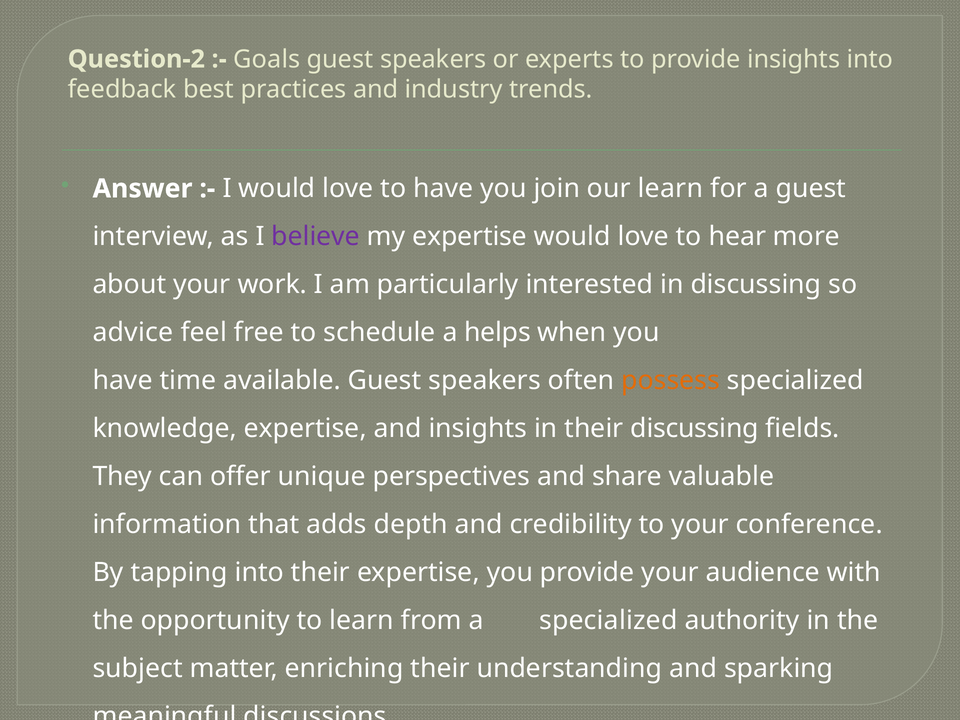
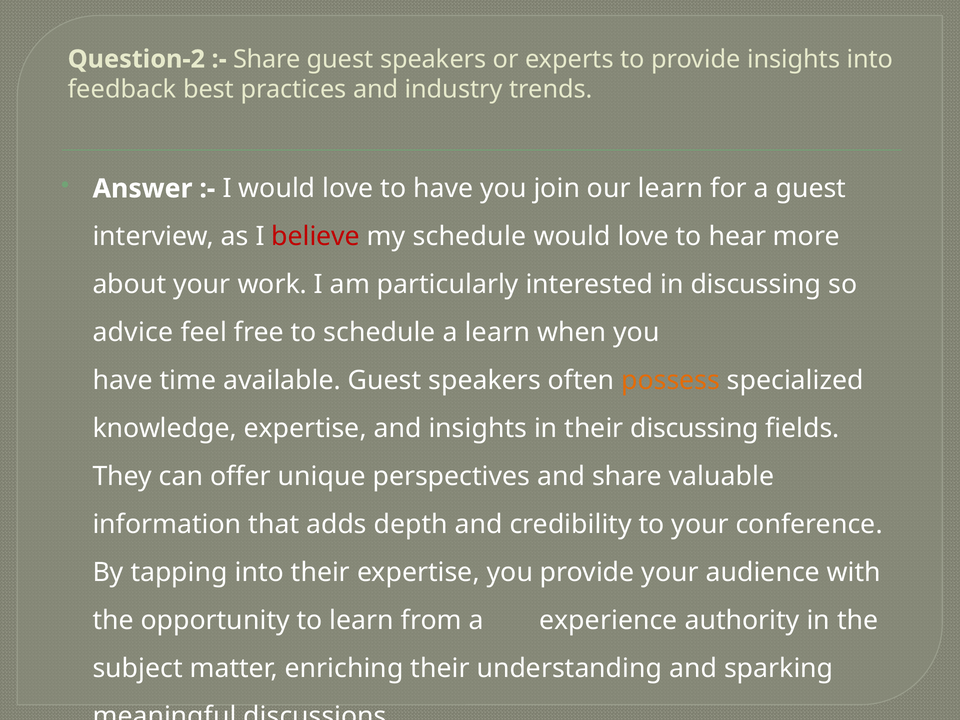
Goals at (267, 59): Goals -> Share
believe colour: purple -> red
my expertise: expertise -> schedule
a helps: helps -> learn
a specialized: specialized -> experience
